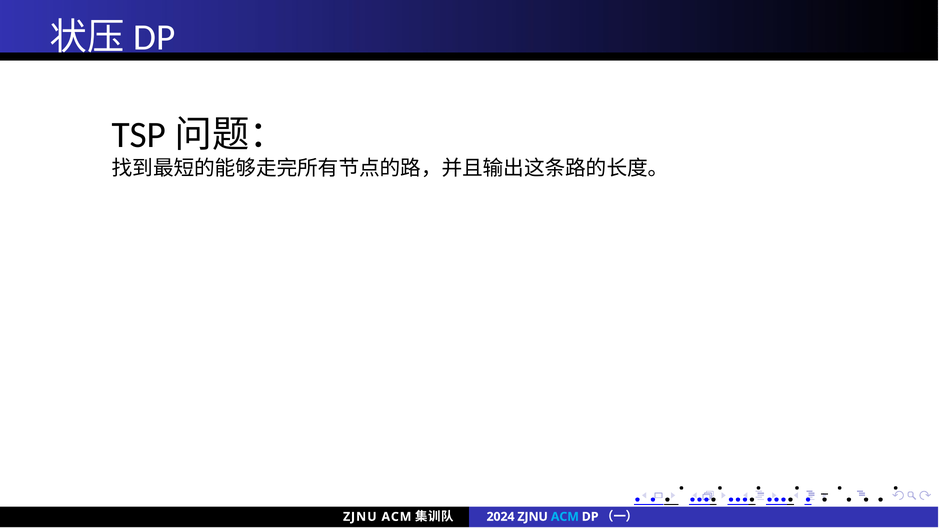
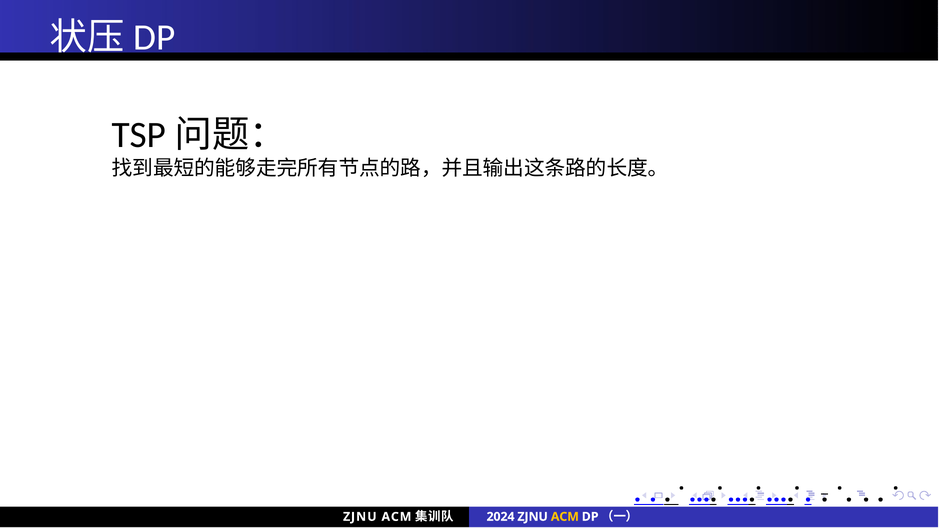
ACM at (565, 517) colour: light blue -> yellow
